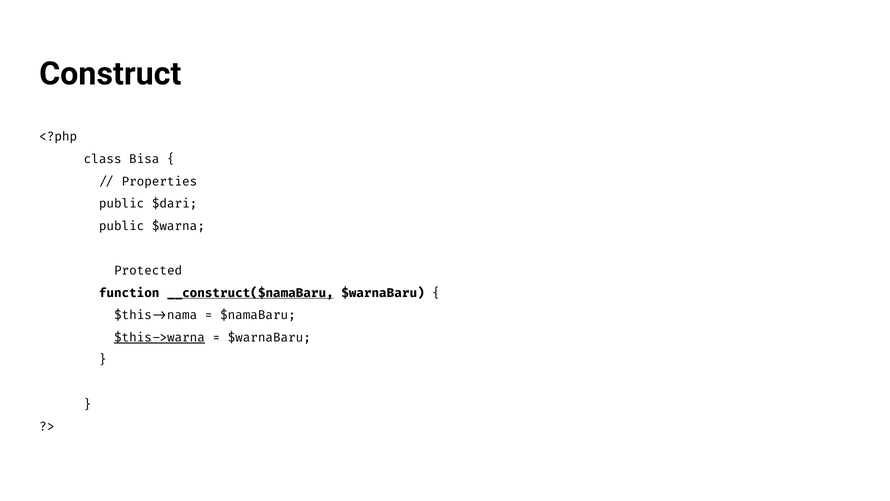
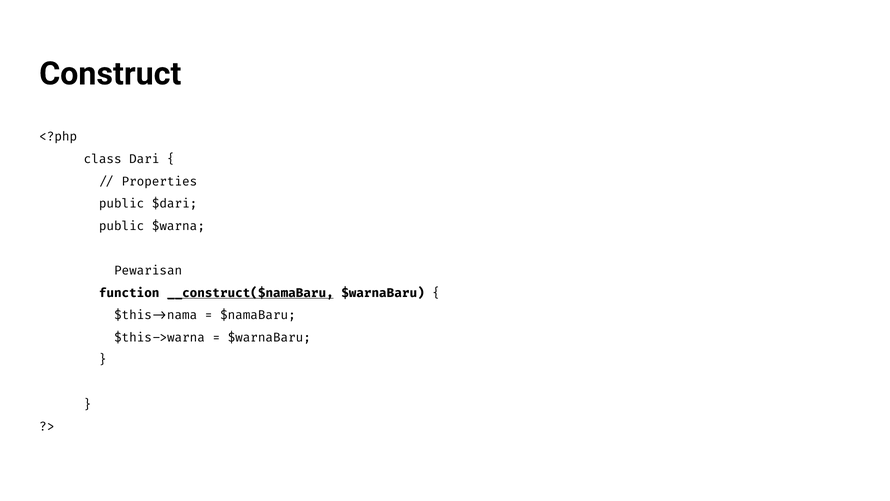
Bisa: Bisa -> Dari
//Protected: //Protected -> //Pewarisan
$this->warna underline: present -> none
